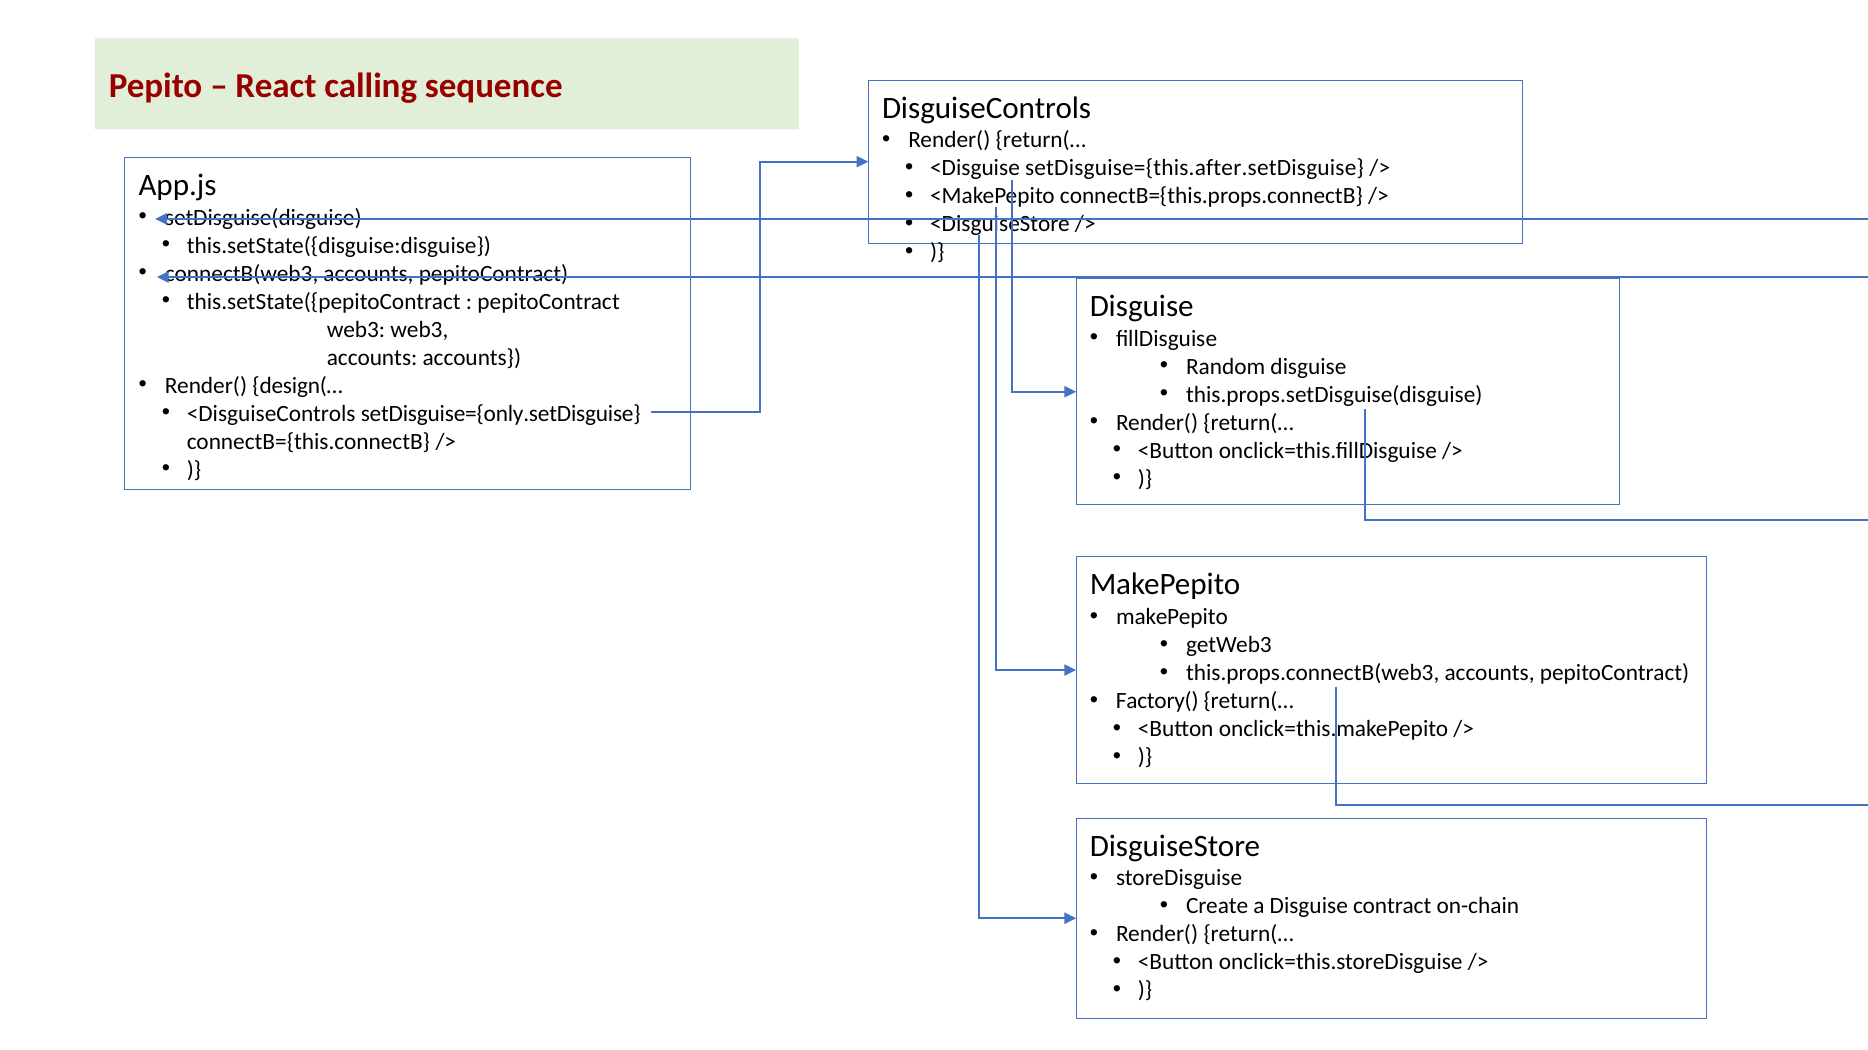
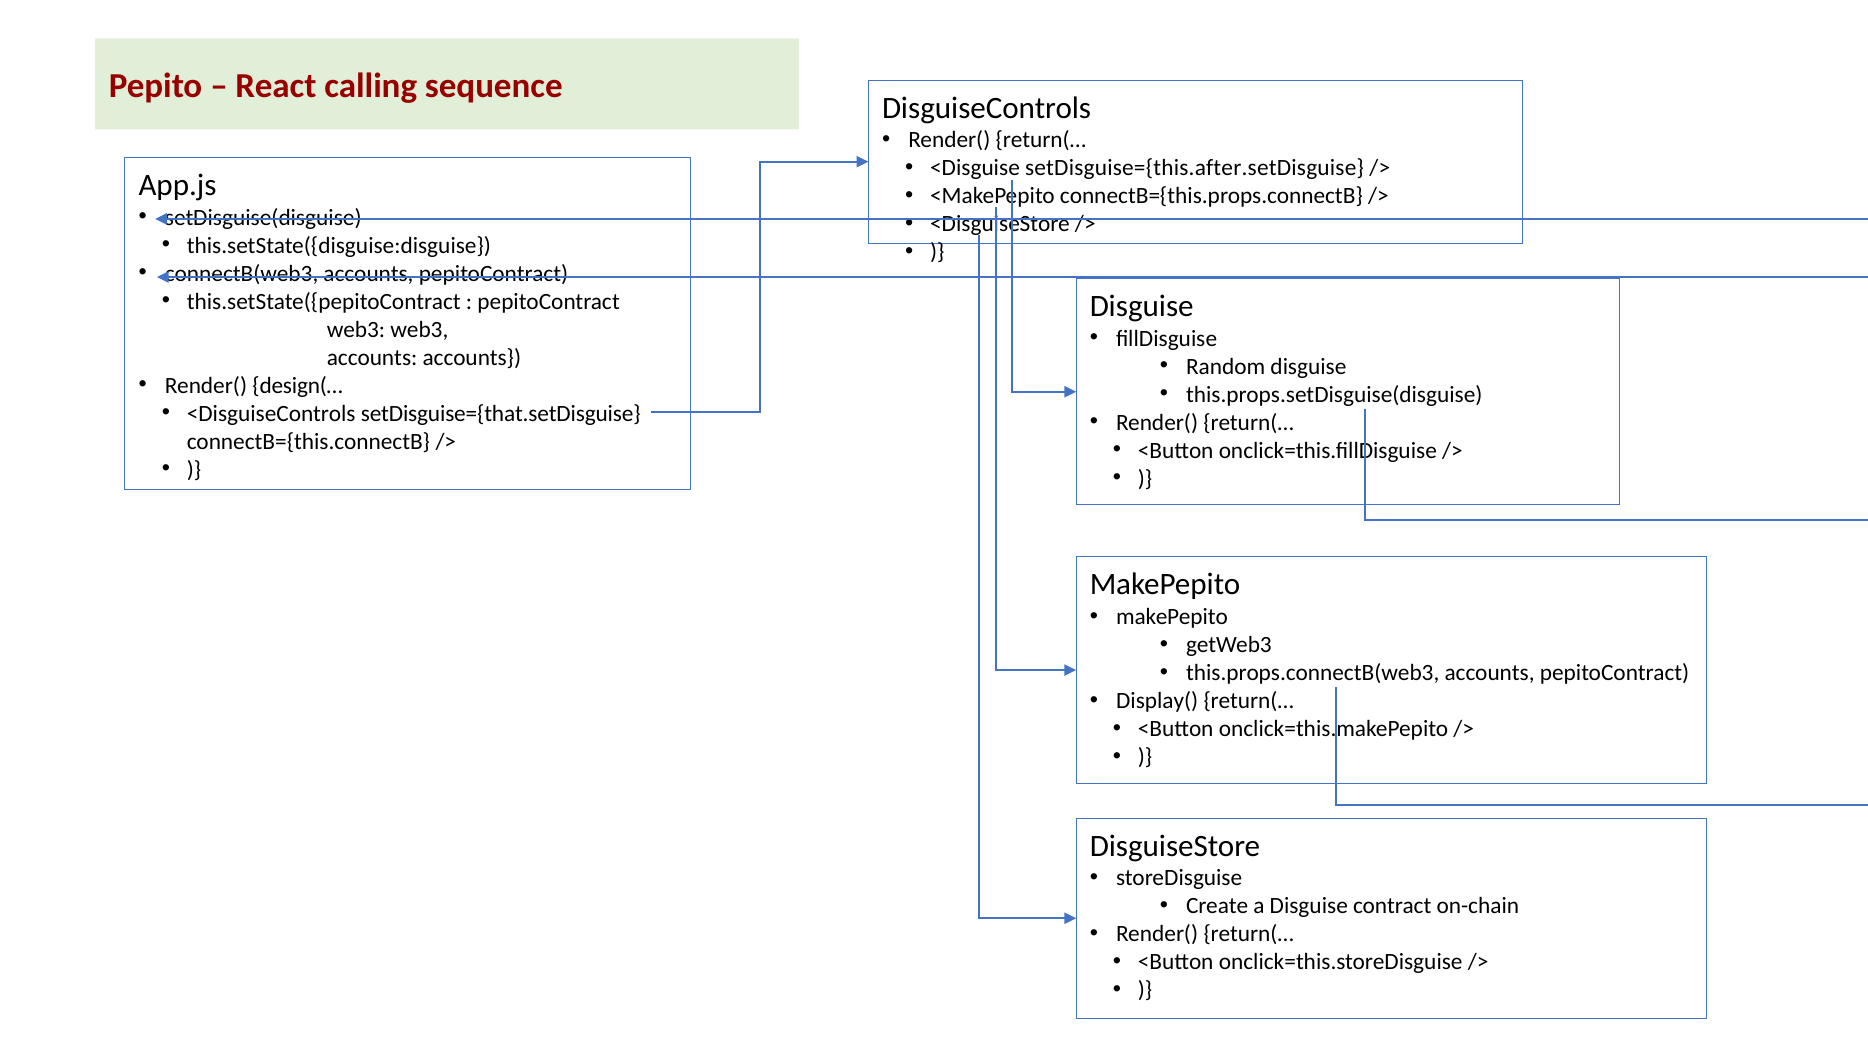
setDisguise={only.setDisguise: setDisguise={only.setDisguise -> setDisguise={that.setDisguise
Factory(: Factory( -> Display(
